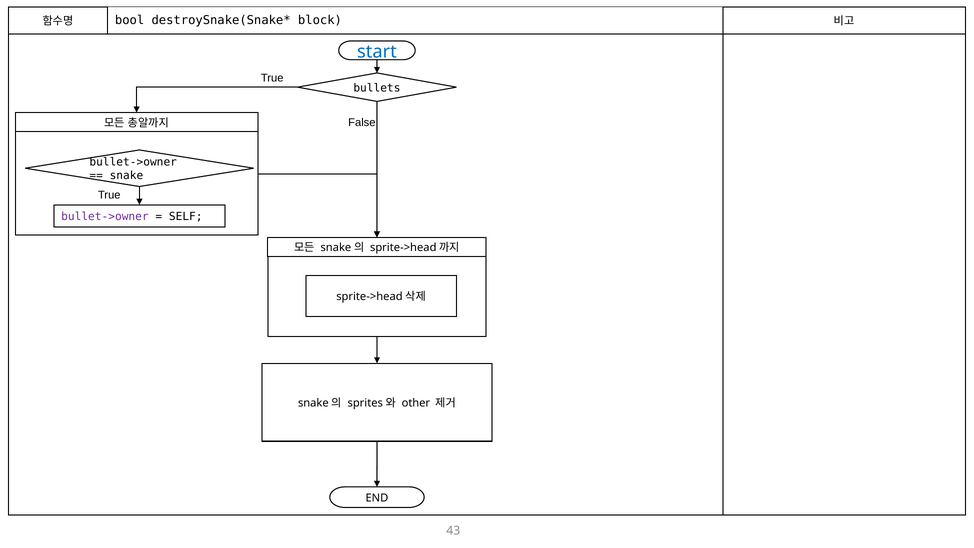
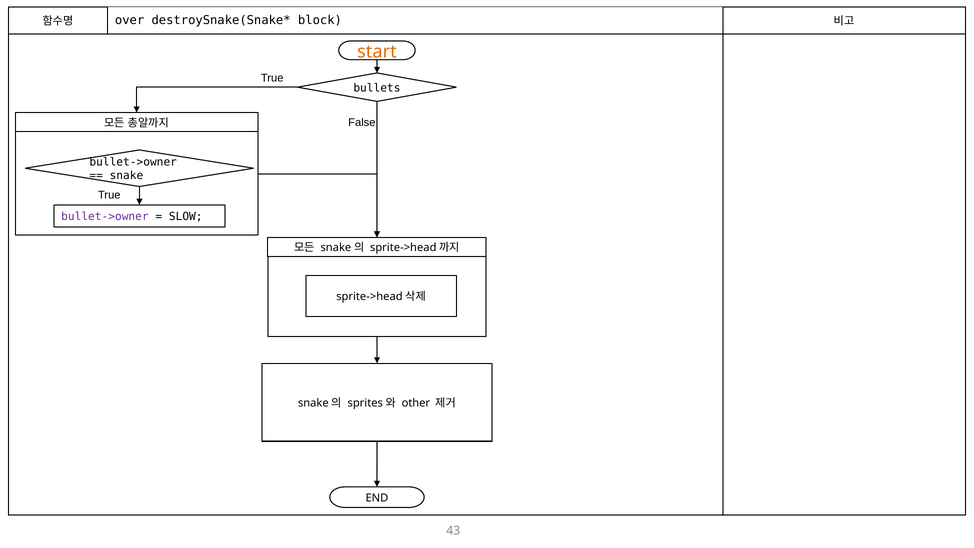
bool: bool -> over
start colour: blue -> orange
SELF: SELF -> SLOW
